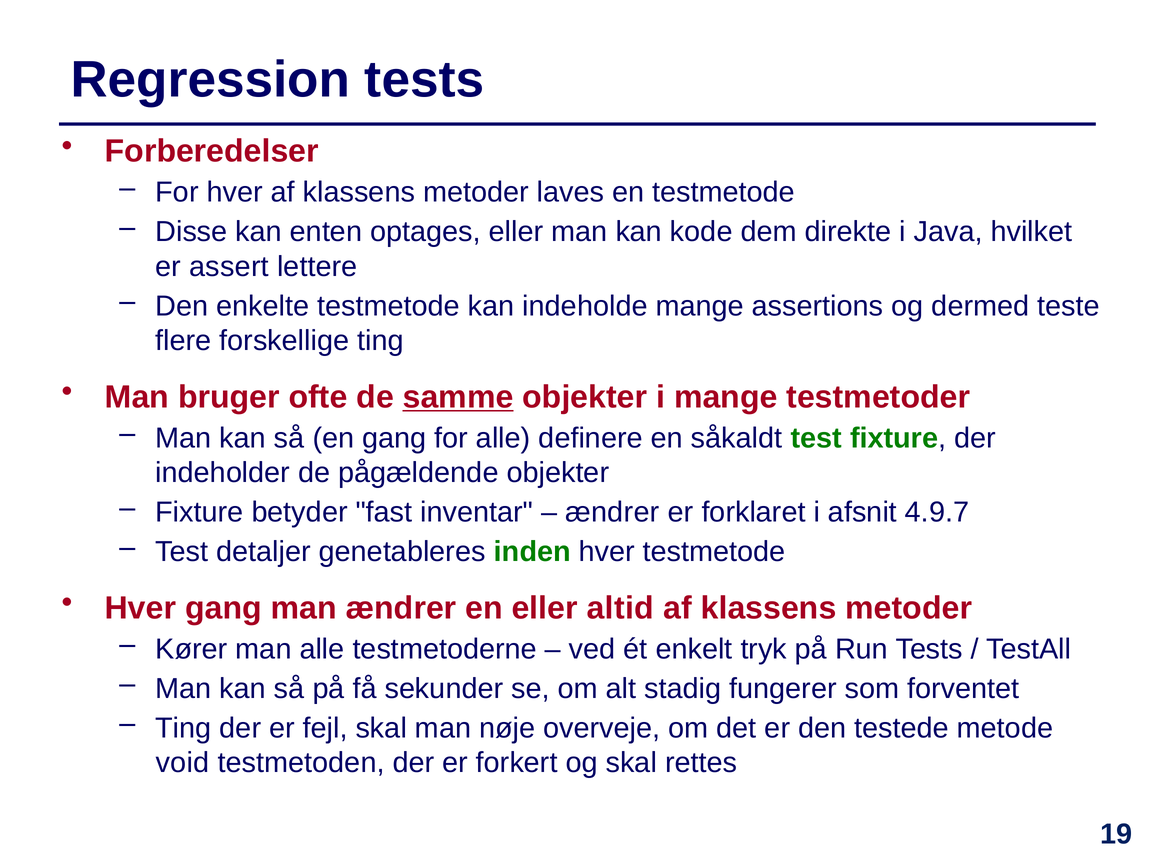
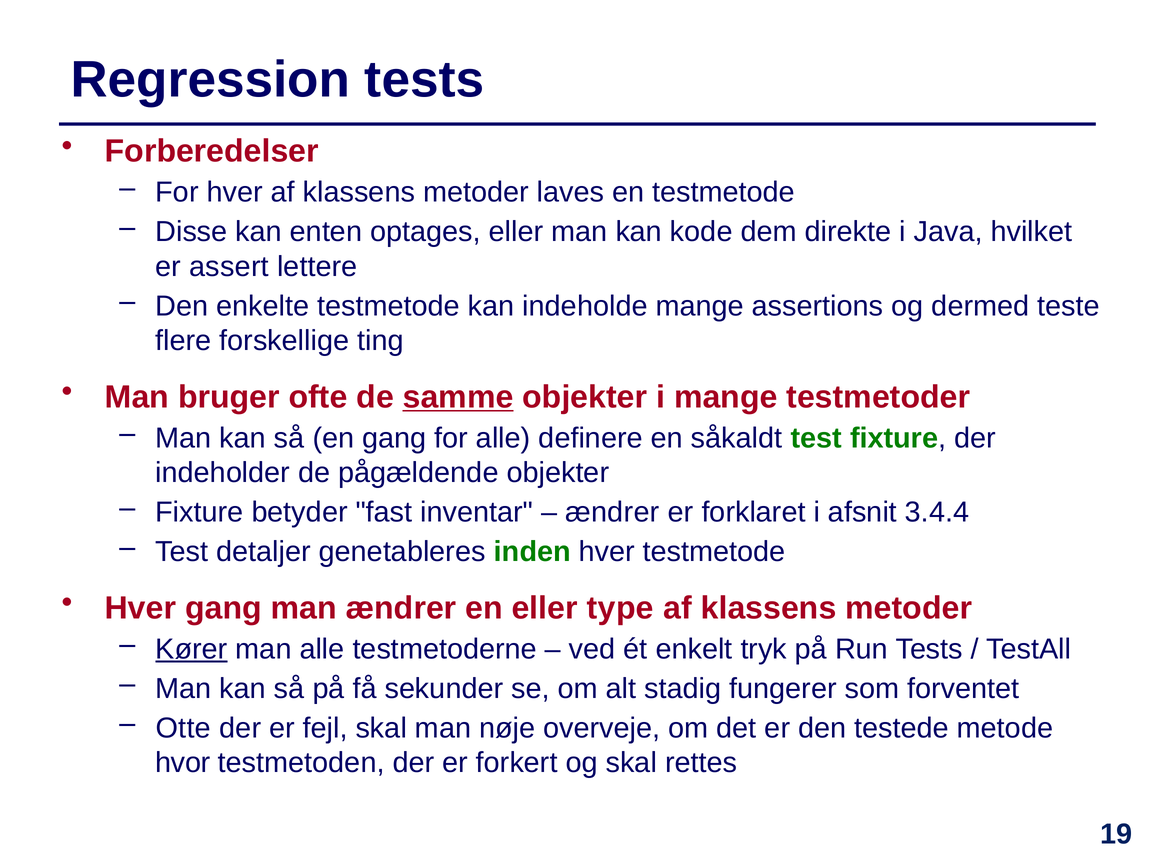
4.9.7: 4.9.7 -> 3.4.4
altid: altid -> type
Kører underline: none -> present
Ting at (183, 727): Ting -> Otte
void: void -> hvor
